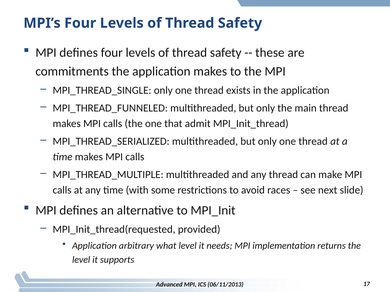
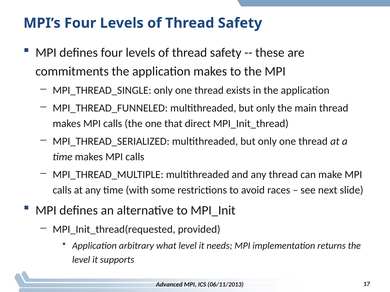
admit: admit -> direct
